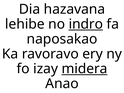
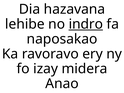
midera underline: present -> none
